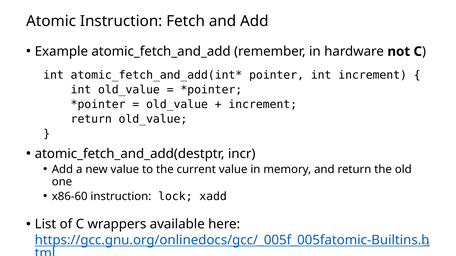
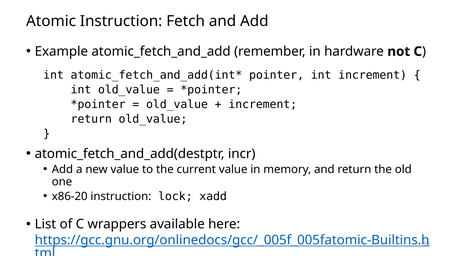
x86-60: x86-60 -> x86-20
